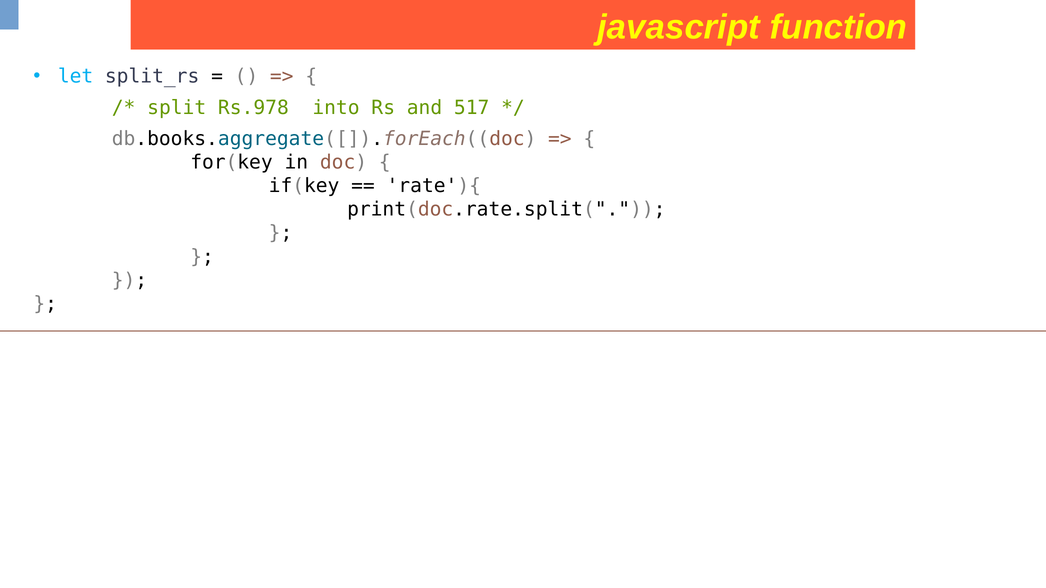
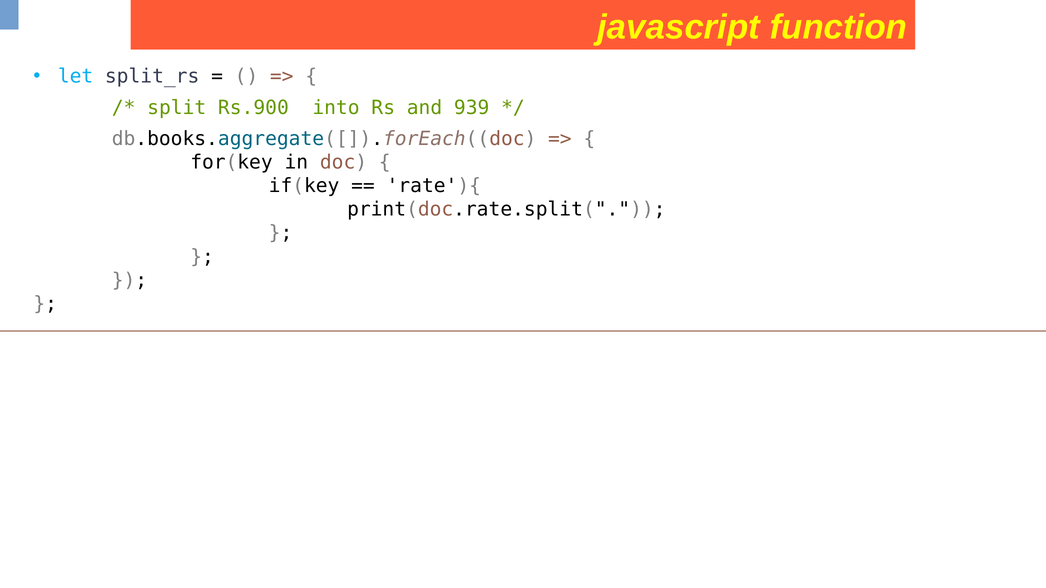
Rs.978: Rs.978 -> Rs.900
517: 517 -> 939
